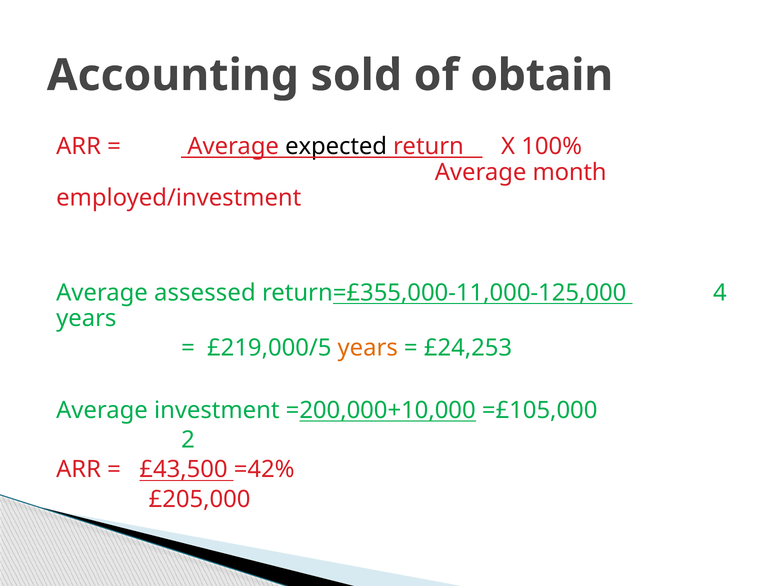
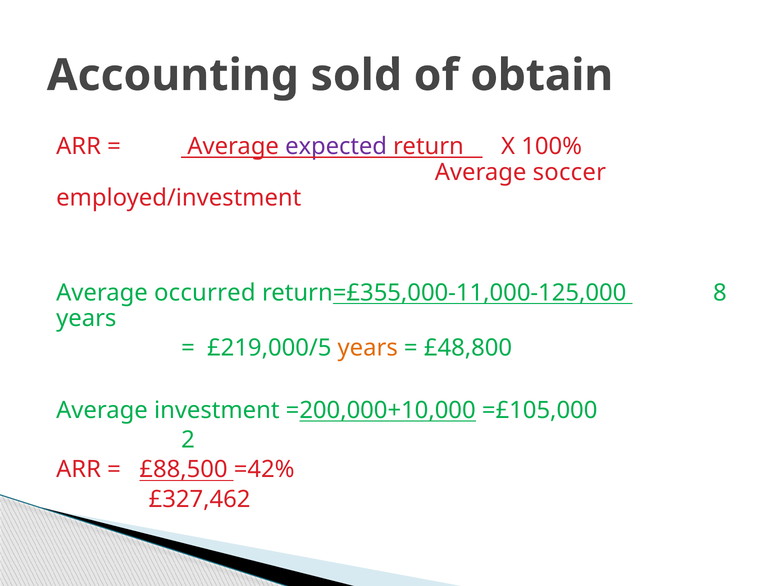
expected colour: black -> purple
month: month -> soccer
assessed: assessed -> occurred
4: 4 -> 8
£24,253: £24,253 -> £48,800
£43,500: £43,500 -> £88,500
£205,000: £205,000 -> £327,462
